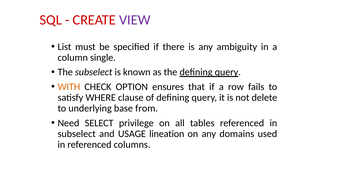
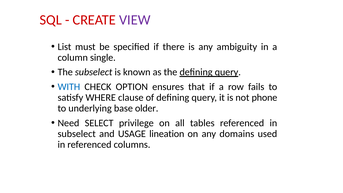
WITH colour: orange -> blue
delete: delete -> phone
from: from -> older
